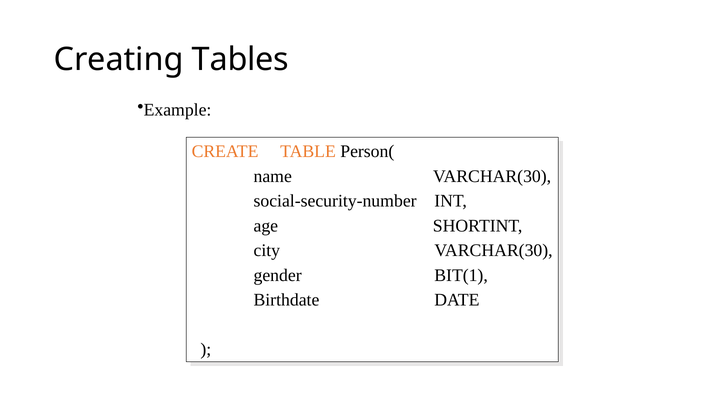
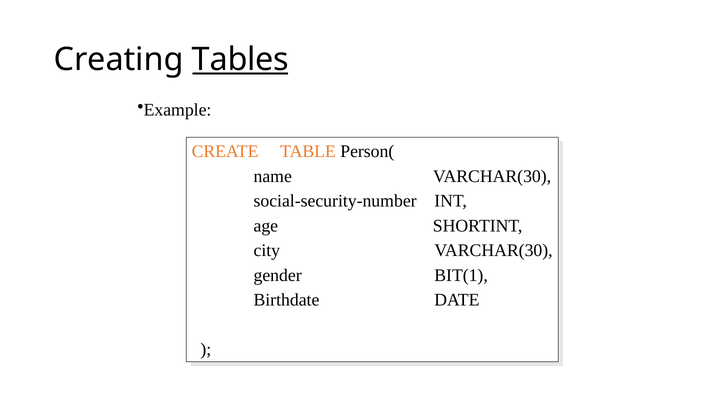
Tables underline: none -> present
